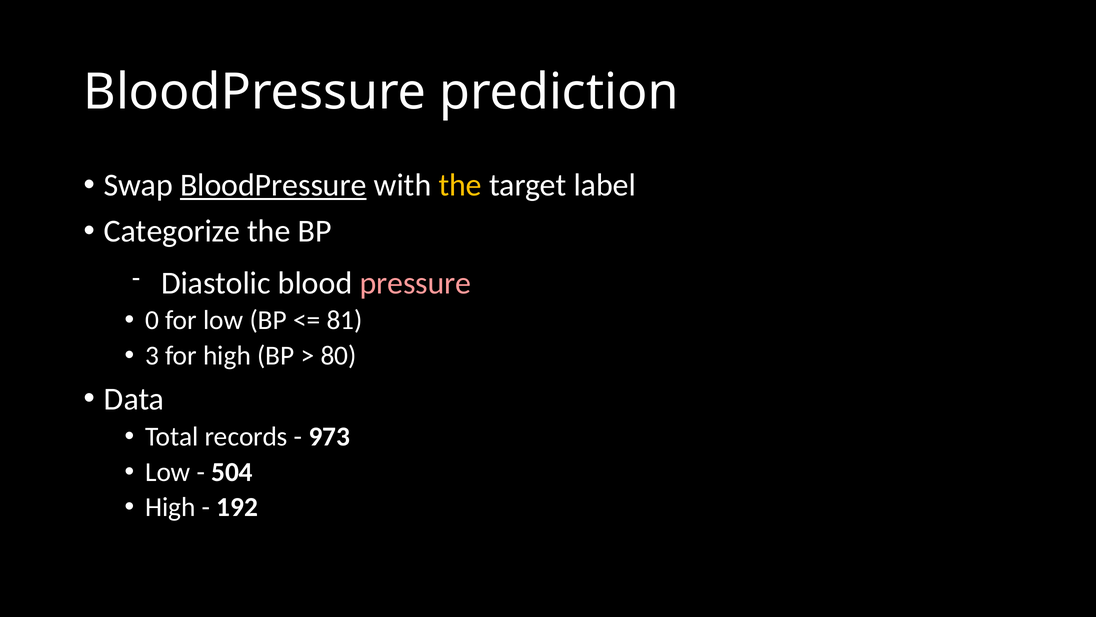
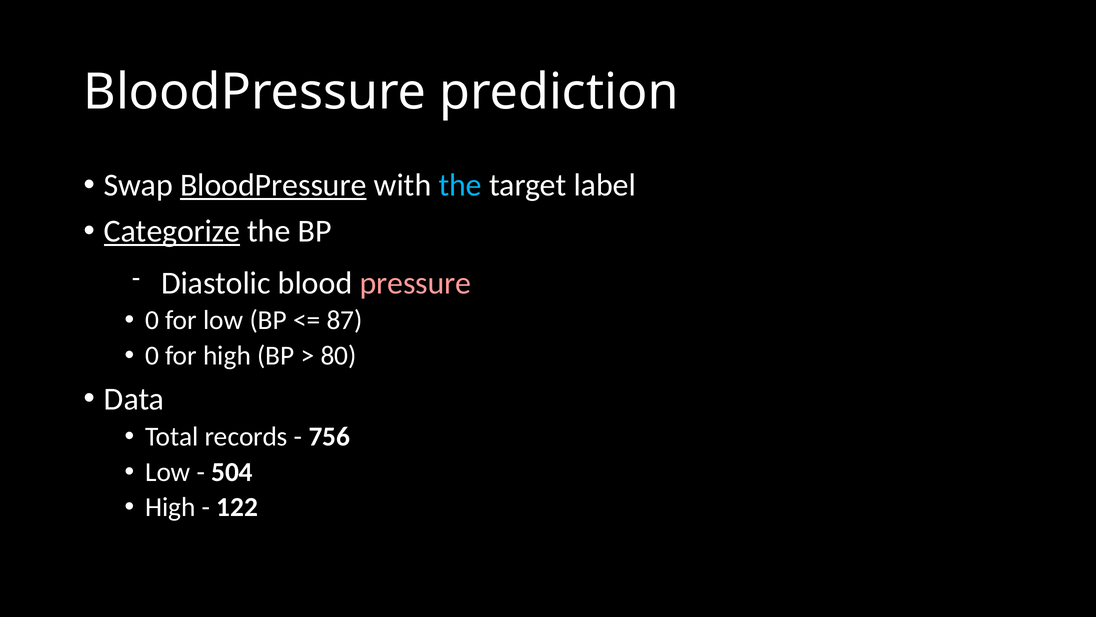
the at (460, 185) colour: yellow -> light blue
Categorize underline: none -> present
81: 81 -> 87
3 at (152, 355): 3 -> 0
973: 973 -> 756
192: 192 -> 122
